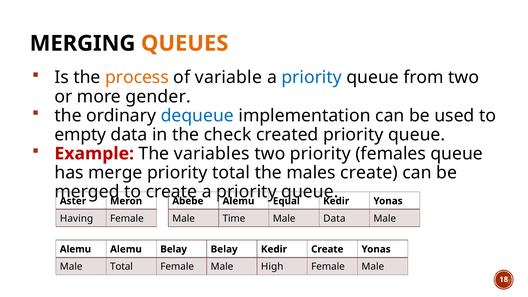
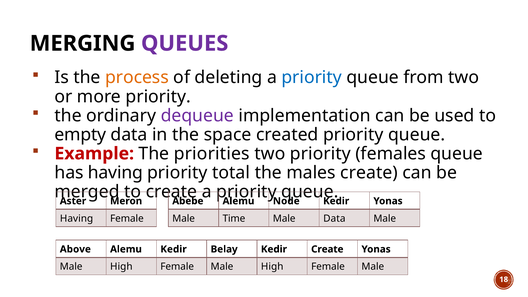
QUEUES colour: orange -> purple
variable: variable -> deleting
more gender: gender -> priority
dequeue colour: blue -> purple
check: check -> space
variables: variables -> priorities
has merge: merge -> having
Equal: Equal -> Node
Alemu at (75, 249): Alemu -> Above
Alemu Belay: Belay -> Kedir
Total at (121, 267): Total -> High
